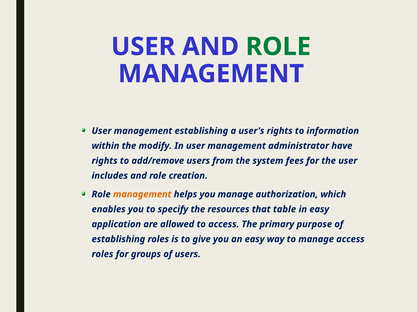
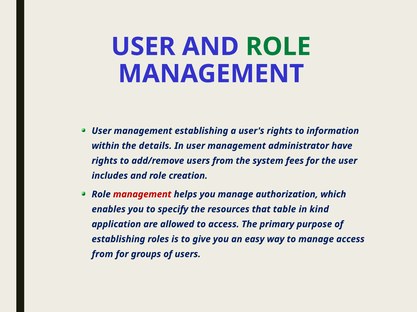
modify: modify -> details
management at (142, 195) colour: orange -> red
in easy: easy -> kind
roles at (102, 255): roles -> from
